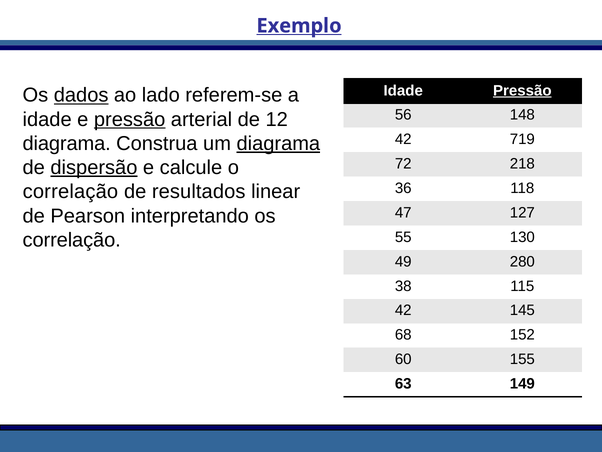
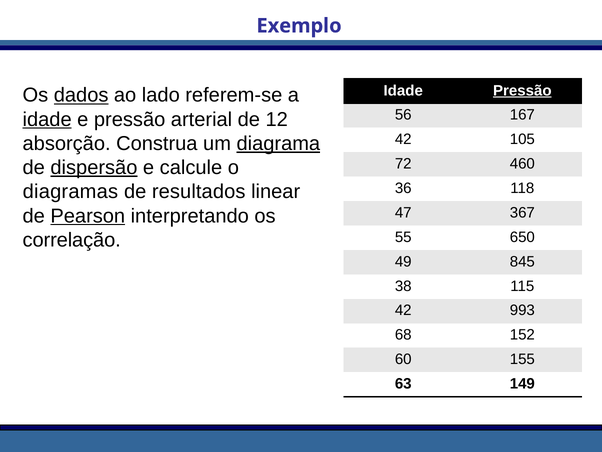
Exemplo underline: present -> none
148: 148 -> 167
idade at (47, 119) underline: none -> present
pressão at (130, 119) underline: present -> none
719: 719 -> 105
diagrama at (67, 143): diagrama -> absorção
218: 218 -> 460
correlação at (70, 192): correlação -> diagramas
127: 127 -> 367
Pearson underline: none -> present
130: 130 -> 650
280: 280 -> 845
145: 145 -> 993
